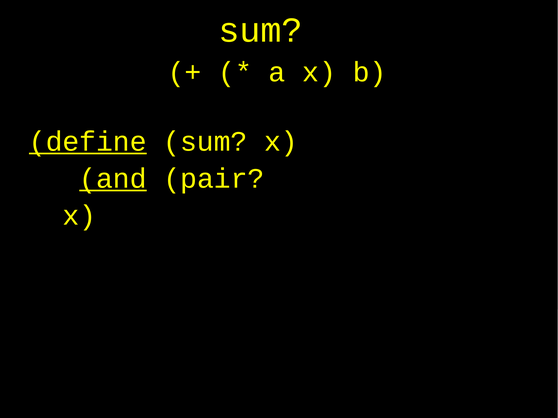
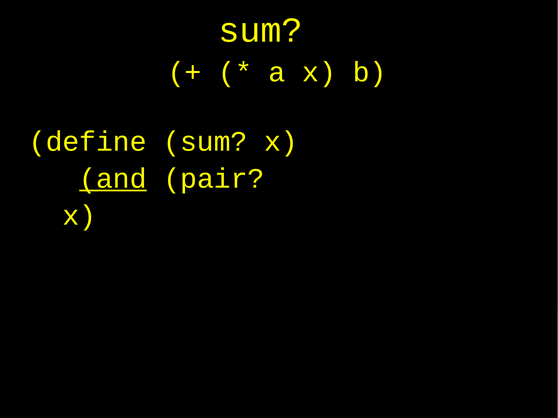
define underline: present -> none
